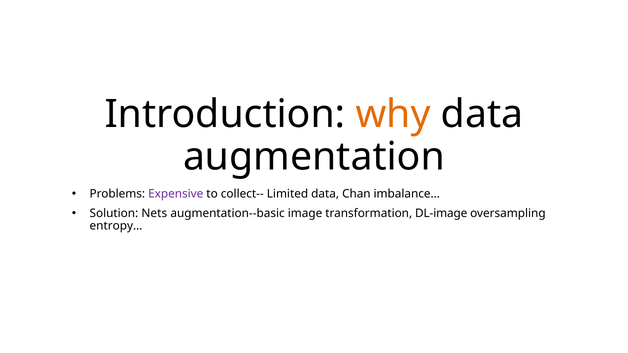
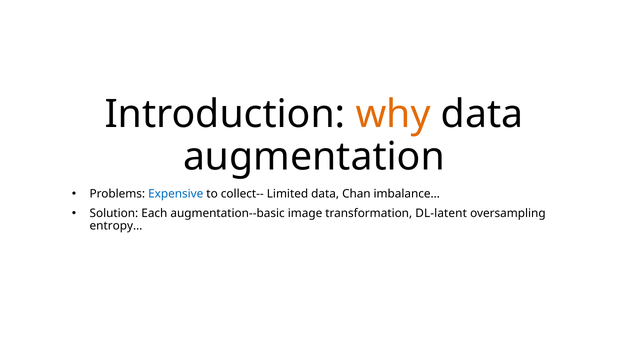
Expensive colour: purple -> blue
Nets: Nets -> Each
DL-image: DL-image -> DL-latent
